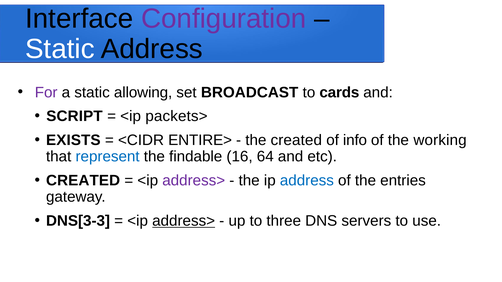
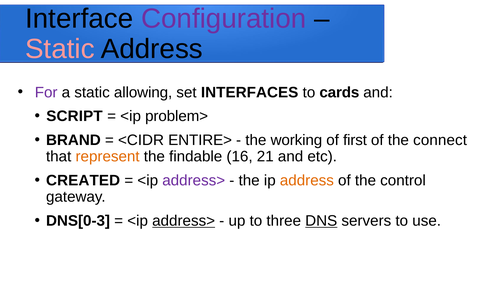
Static at (60, 49) colour: white -> pink
BROADCAST: BROADCAST -> INTERFACES
packets>: packets> -> problem>
EXISTS: EXISTS -> BRAND
the created: created -> working
info: info -> first
working: working -> connect
represent colour: blue -> orange
64: 64 -> 21
address at (307, 181) colour: blue -> orange
entries: entries -> control
DNS[3-3: DNS[3-3 -> DNS[0-3
DNS underline: none -> present
